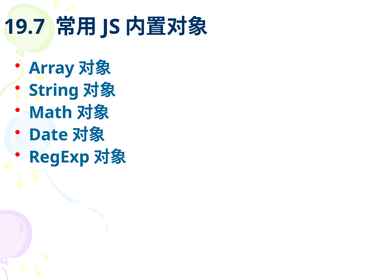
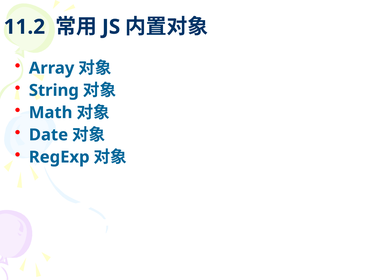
19.7: 19.7 -> 11.2
